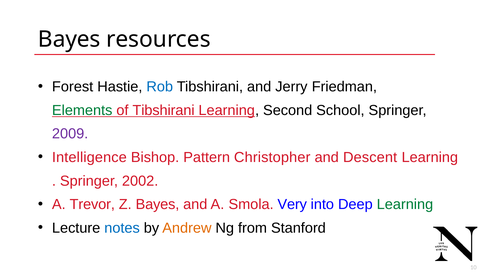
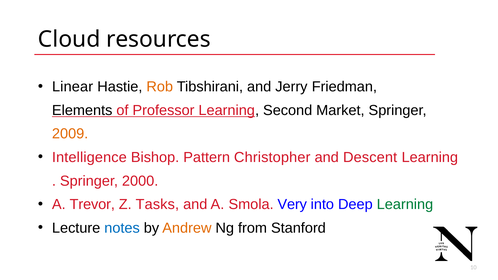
Bayes at (69, 39): Bayes -> Cloud
Forest: Forest -> Linear
Rob colour: blue -> orange
Elements colour: green -> black
of Tibshirani: Tibshirani -> Professor
School: School -> Market
2009 colour: purple -> orange
2002: 2002 -> 2000
Z Bayes: Bayes -> Tasks
